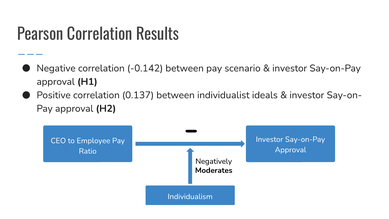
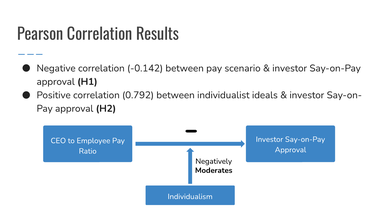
0.137: 0.137 -> 0.792
